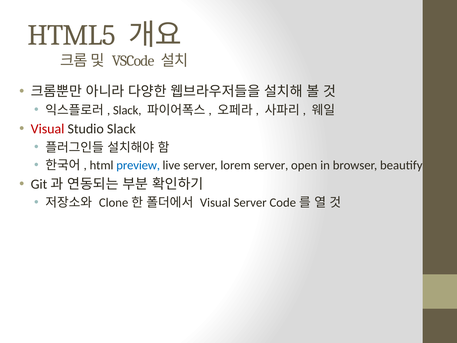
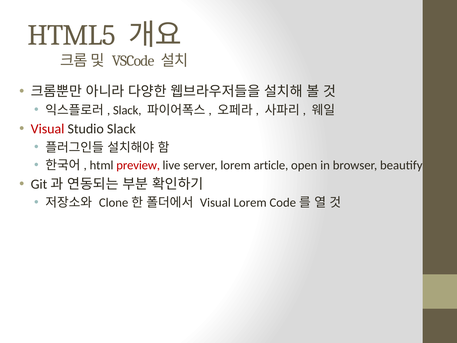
preview colour: blue -> red
lorem server: server -> article
Visual Server: Server -> Lorem
